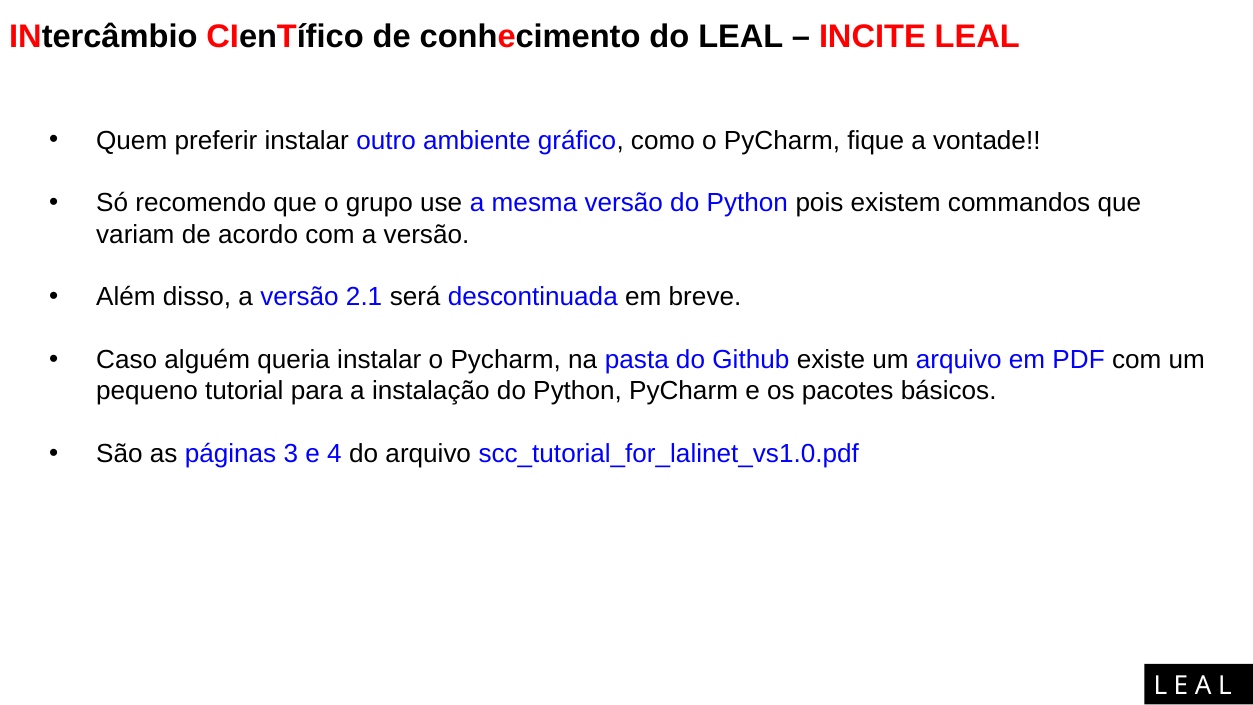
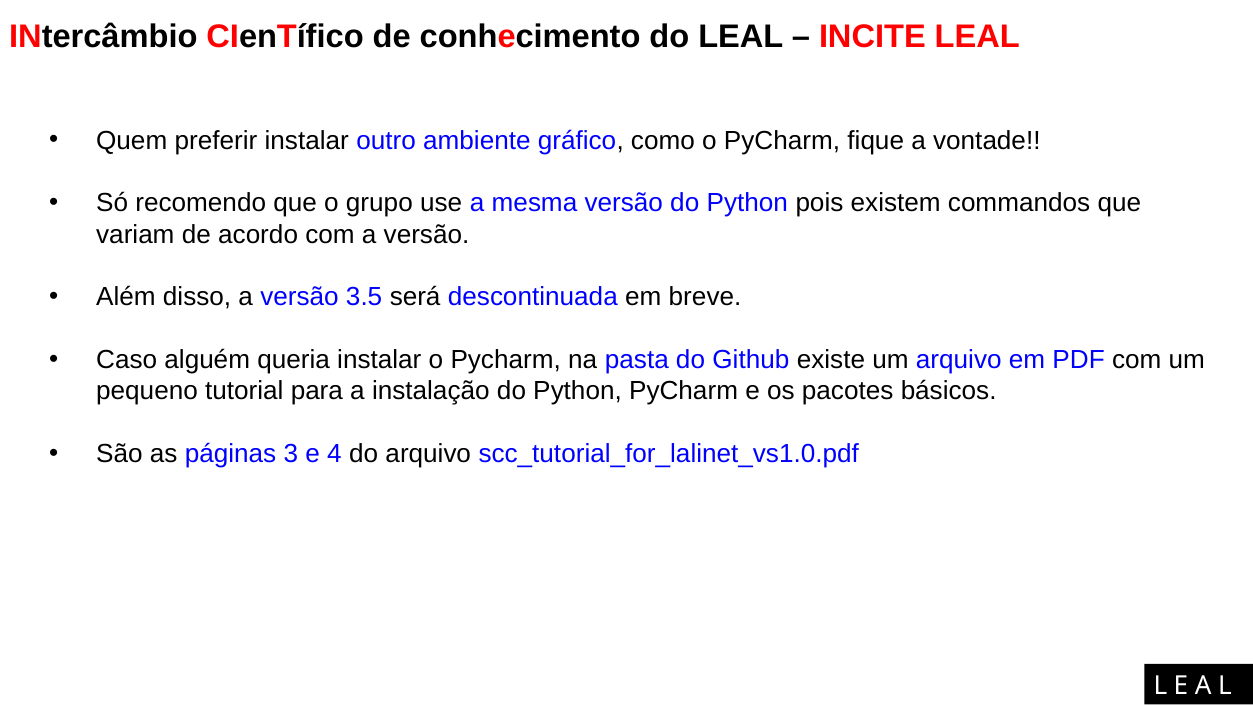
2.1: 2.1 -> 3.5
